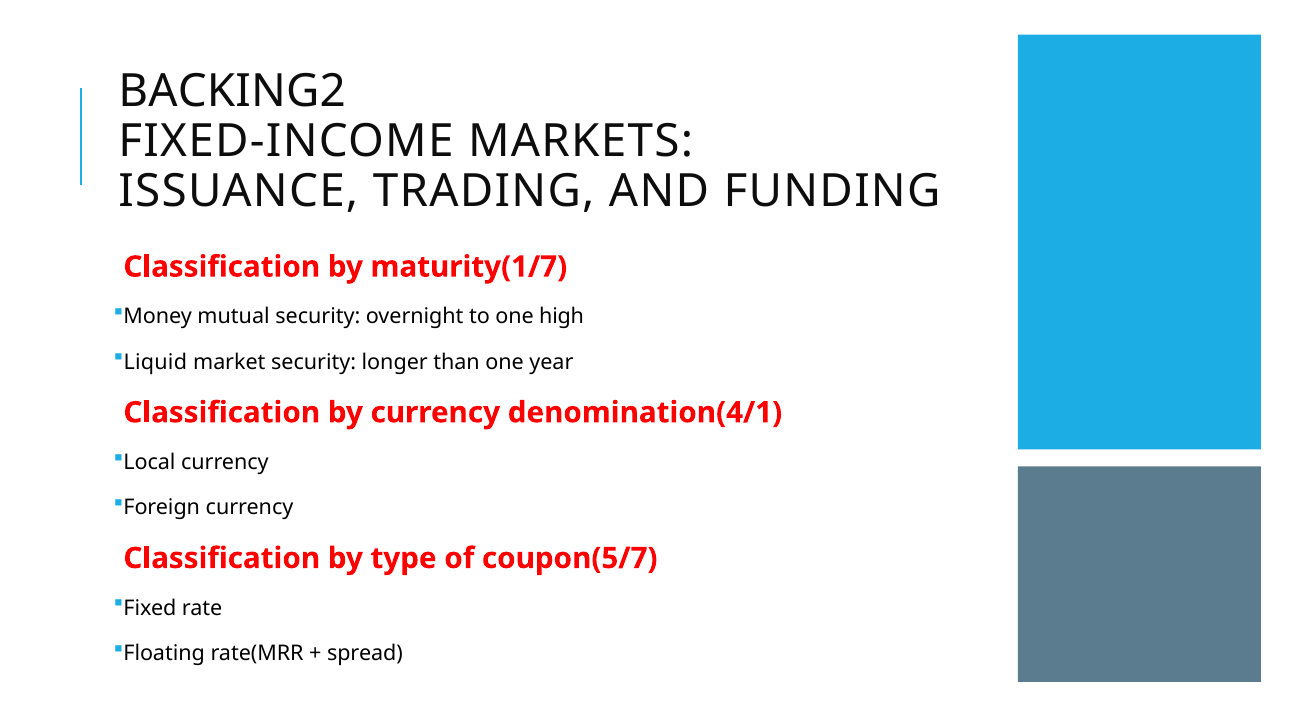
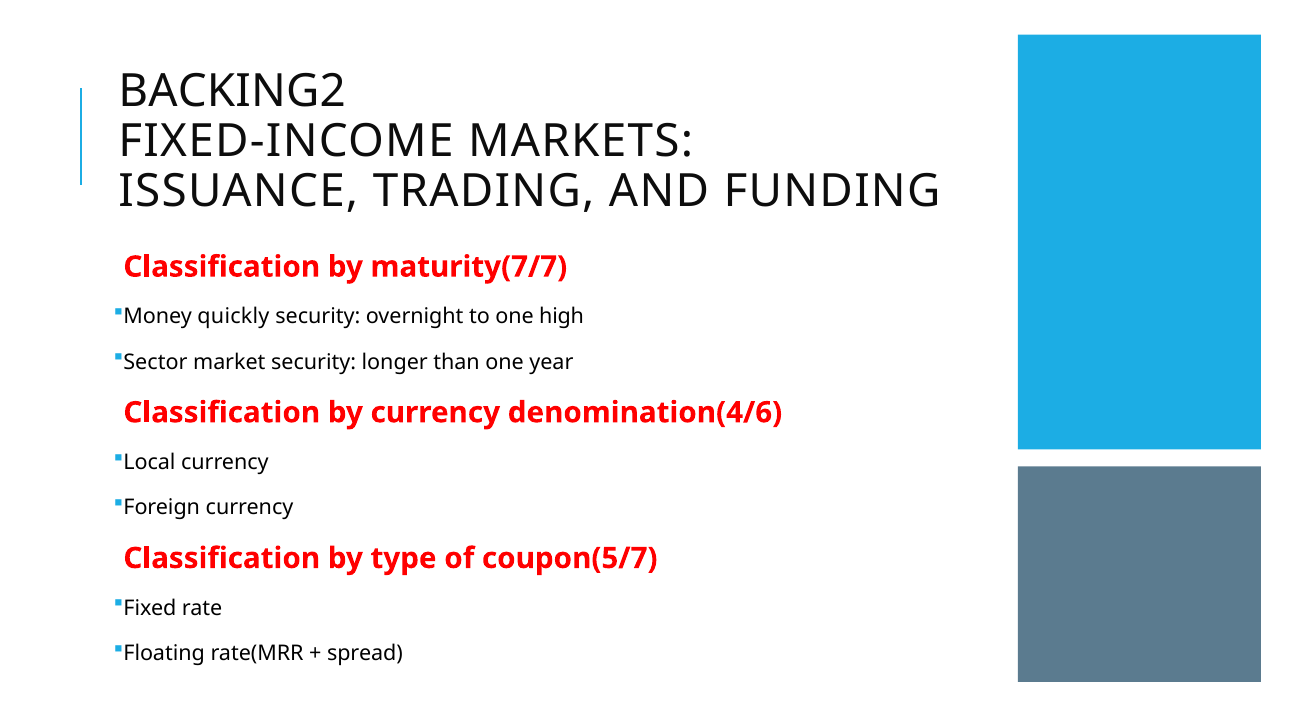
maturity(1/7: maturity(1/7 -> maturity(7/7
mutual: mutual -> quickly
Liquid: Liquid -> Sector
denomination(4/1: denomination(4/1 -> denomination(4/6
